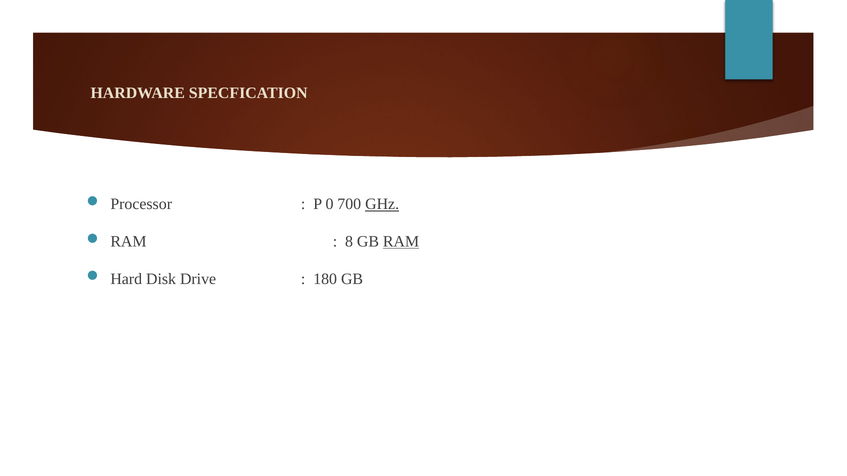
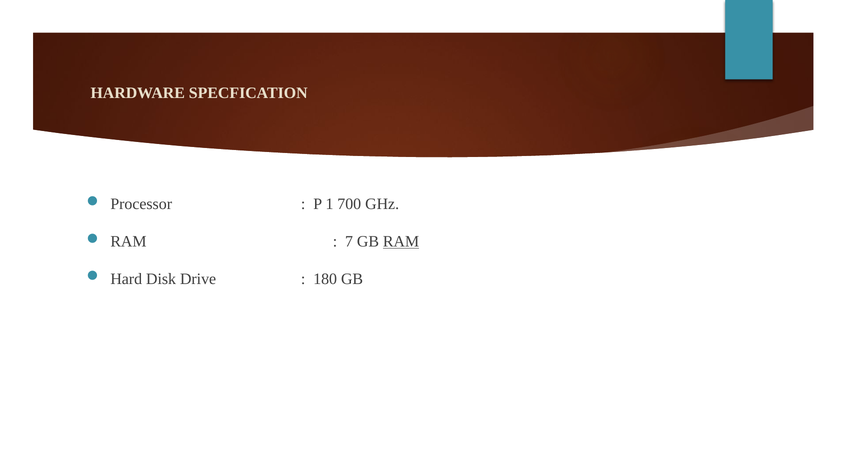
0: 0 -> 1
GHz underline: present -> none
8: 8 -> 7
